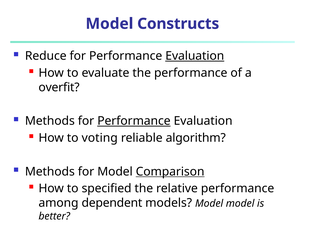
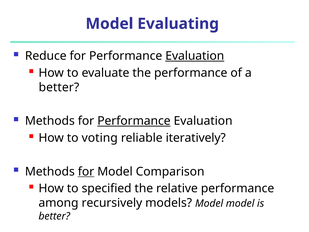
Constructs: Constructs -> Evaluating
overfit at (59, 87): overfit -> better
algorithm: algorithm -> iteratively
for at (86, 171) underline: none -> present
Comparison underline: present -> none
dependent: dependent -> recursively
